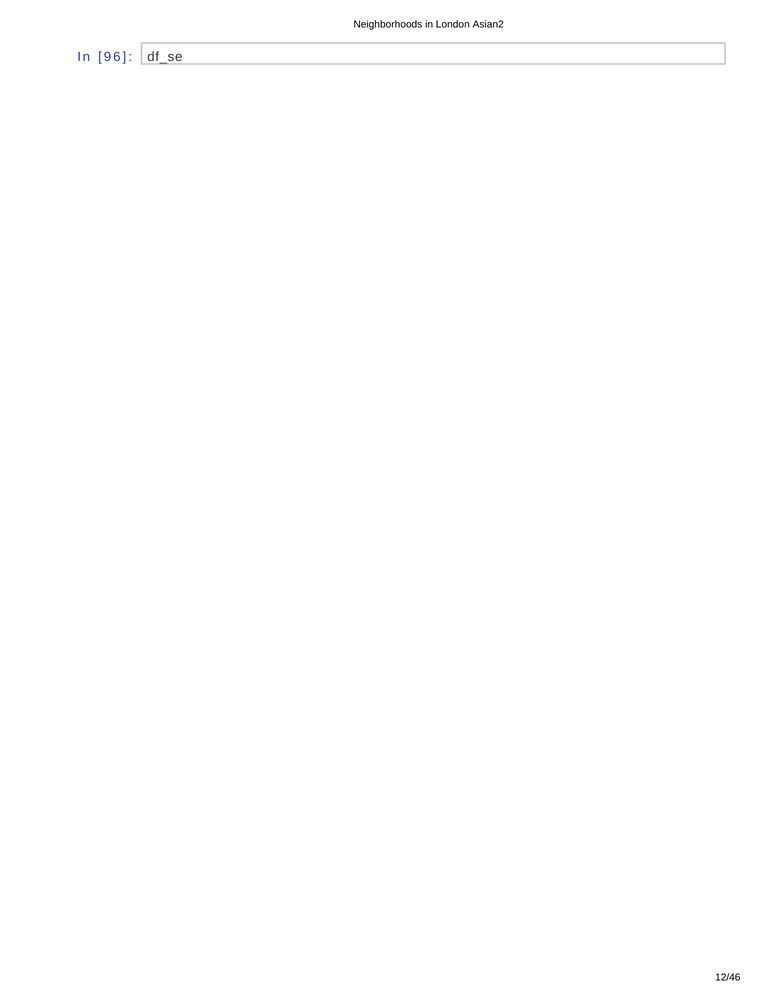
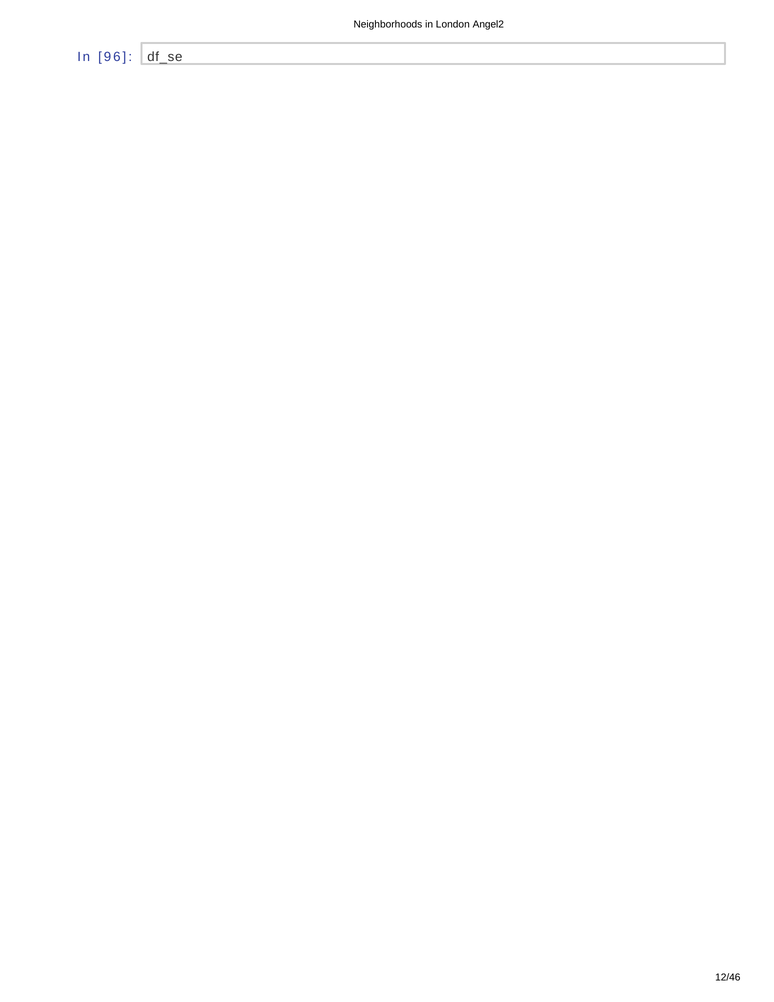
Asian2: Asian2 -> Angel2
